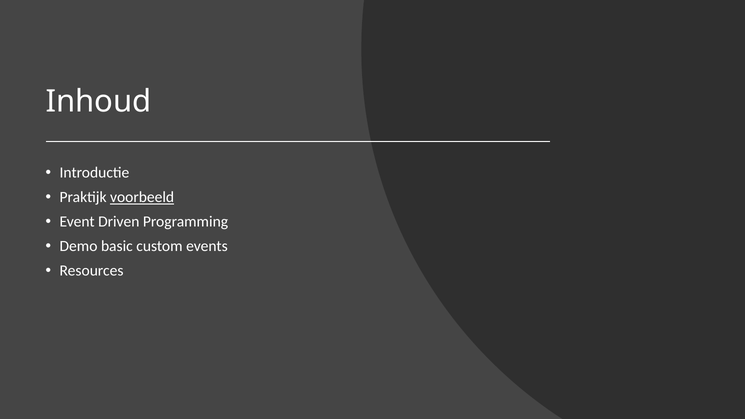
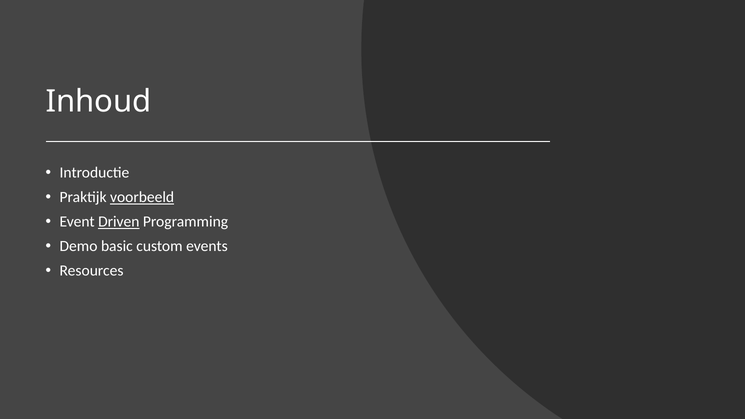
Driven underline: none -> present
